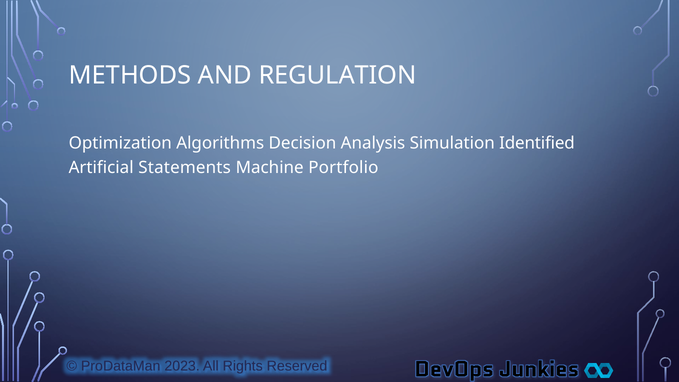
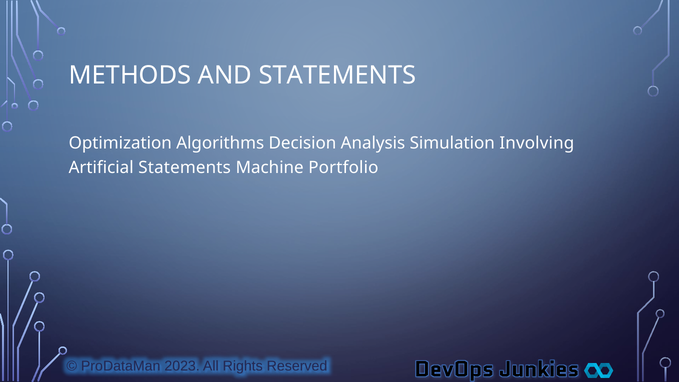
AND REGULATION: REGULATION -> STATEMENTS
Identified: Identified -> Involving
